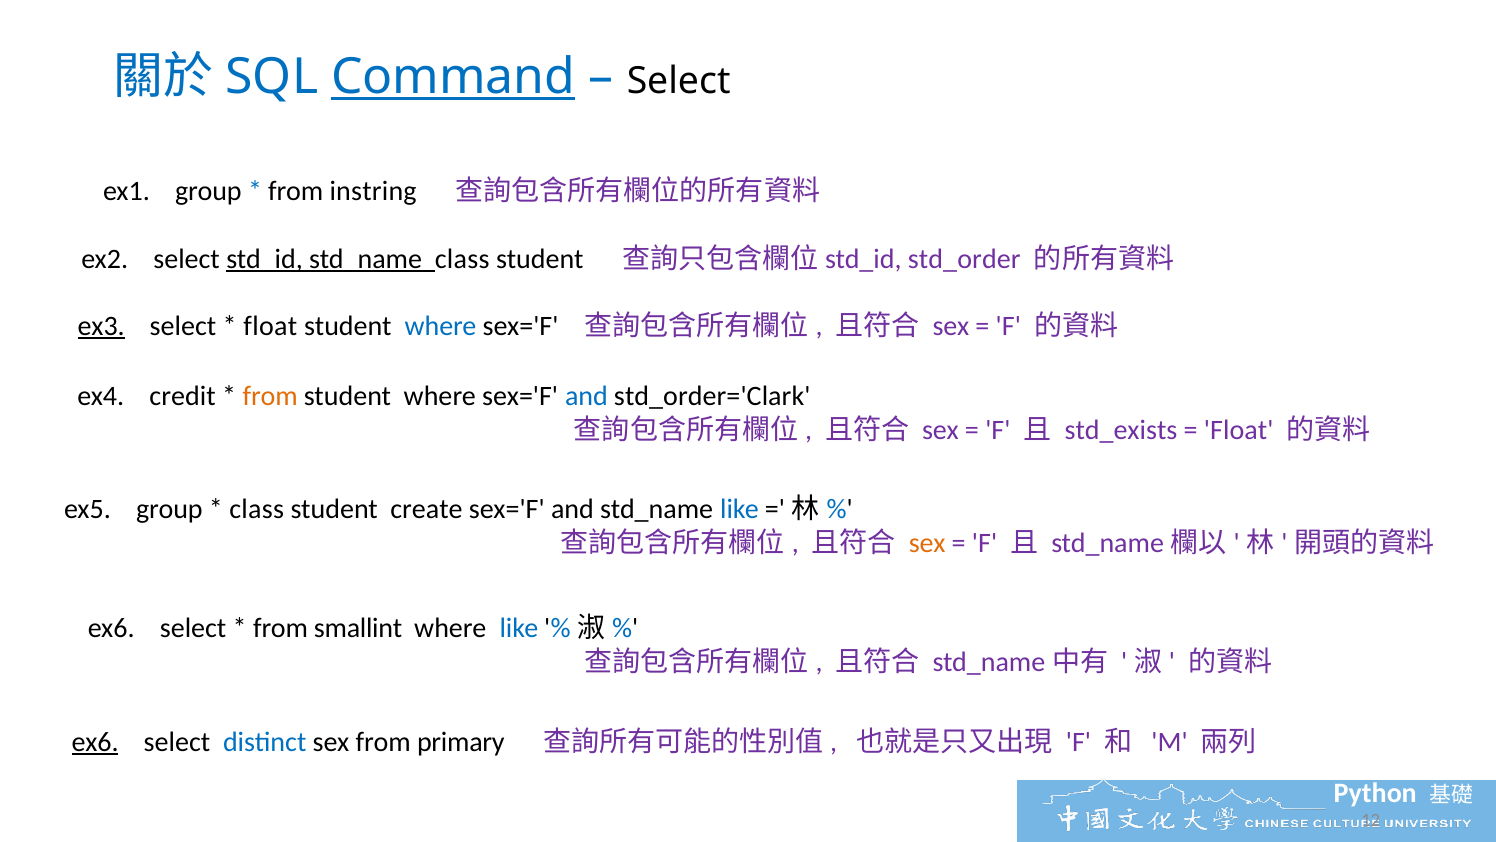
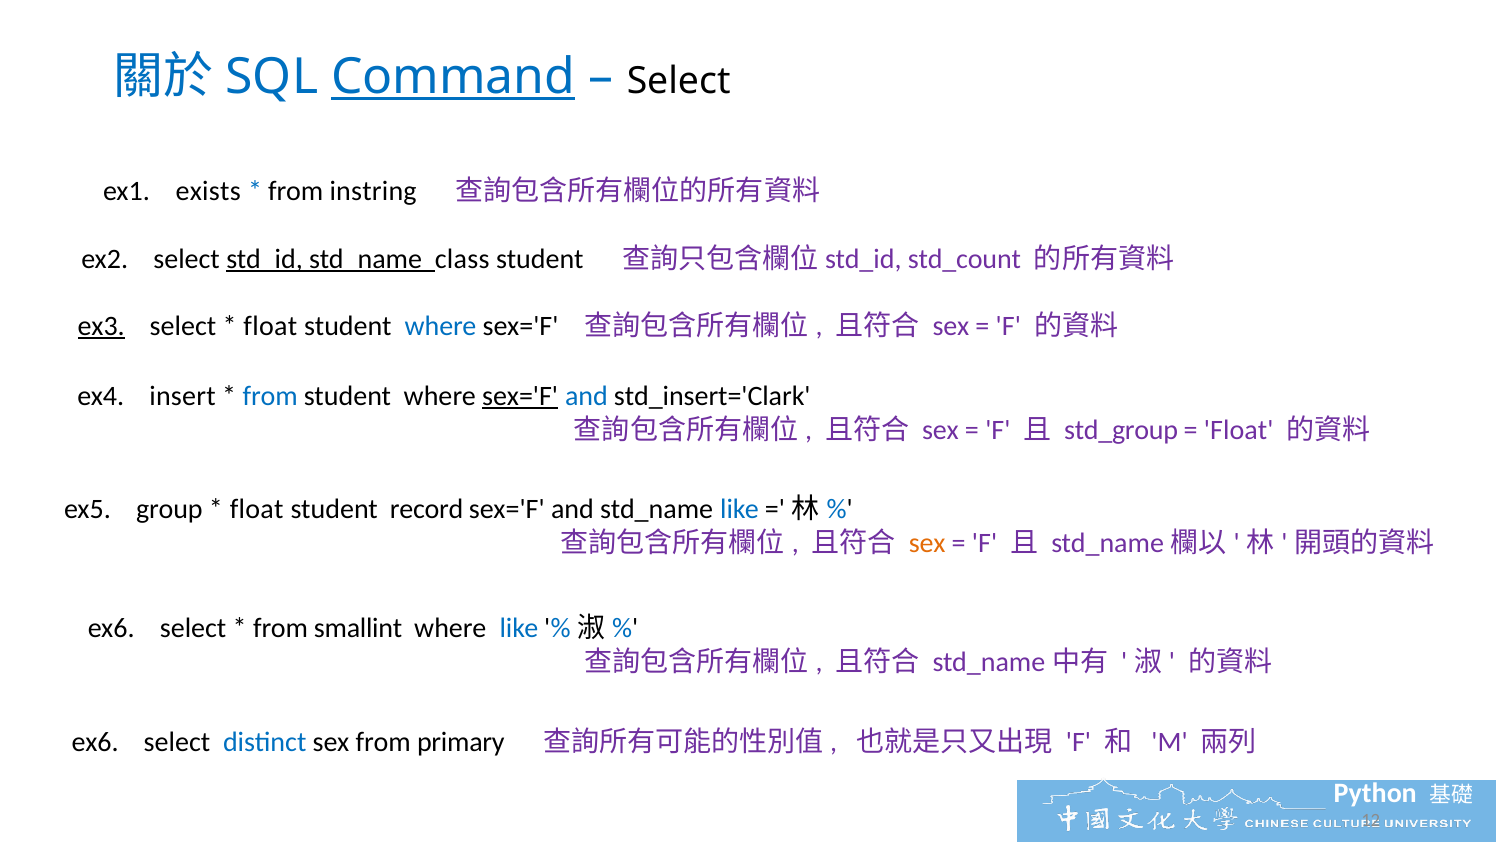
ex1 group: group -> exists
std_order: std_order -> std_count
credit: credit -> insert
from at (270, 396) colour: orange -> blue
sex='F at (520, 396) underline: none -> present
std_order='Clark: std_order='Clark -> std_insert='Clark
std_exists: std_exists -> std_group
class at (257, 509): class -> float
create: create -> record
ex6 at (95, 742) underline: present -> none
